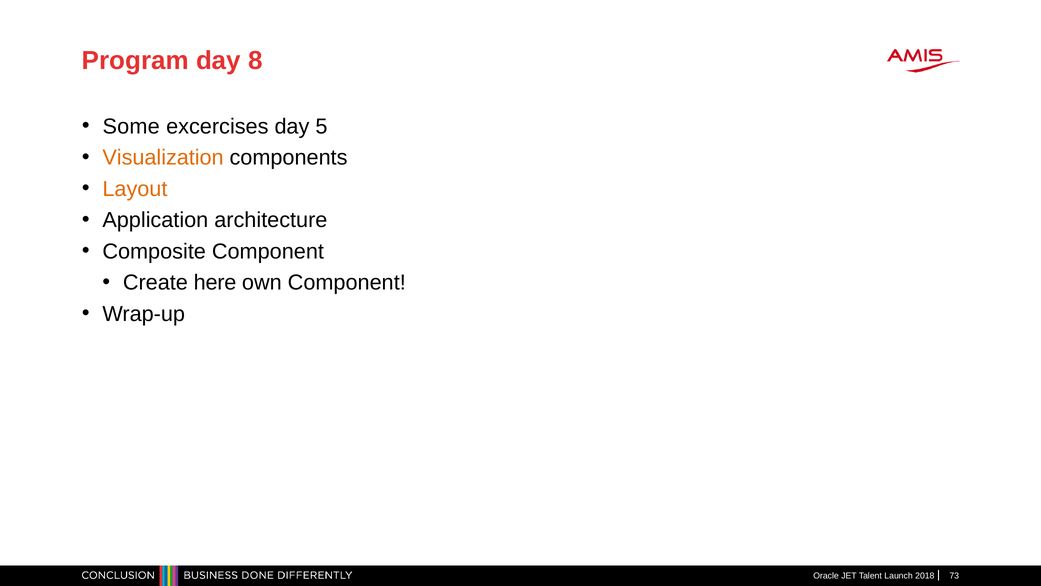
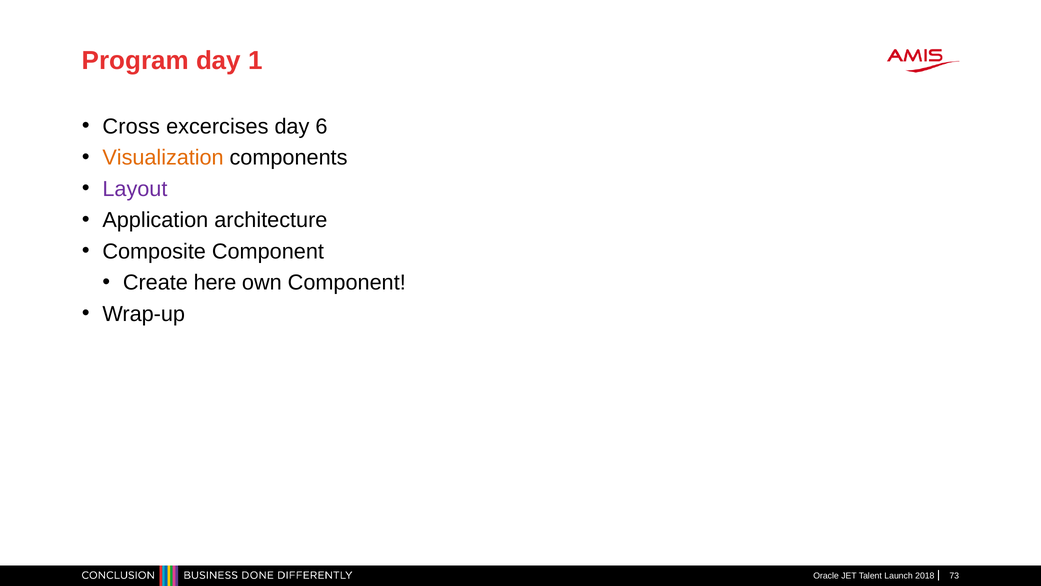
8: 8 -> 1
Some: Some -> Cross
5: 5 -> 6
Layout colour: orange -> purple
